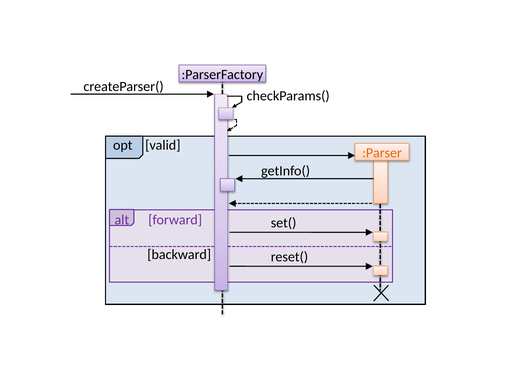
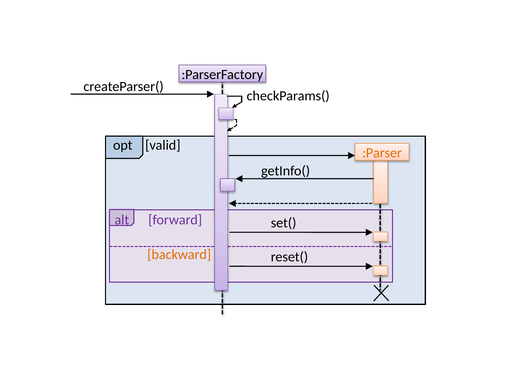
backward colour: black -> orange
